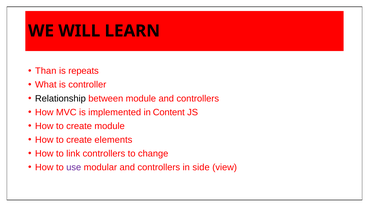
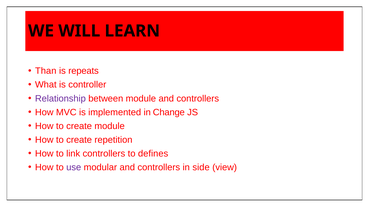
Relationship colour: black -> purple
Content: Content -> Change
elements: elements -> repetition
change: change -> defines
